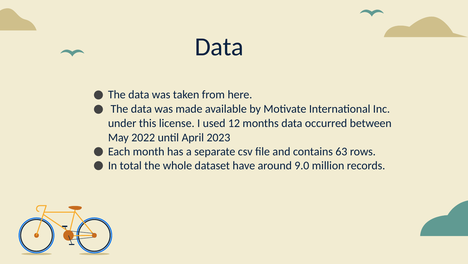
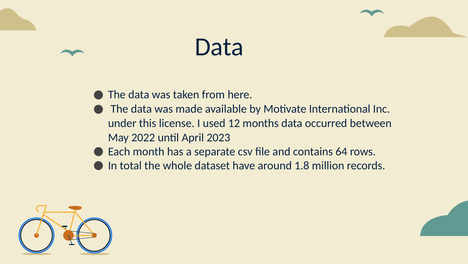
63: 63 -> 64
9.0: 9.0 -> 1.8
